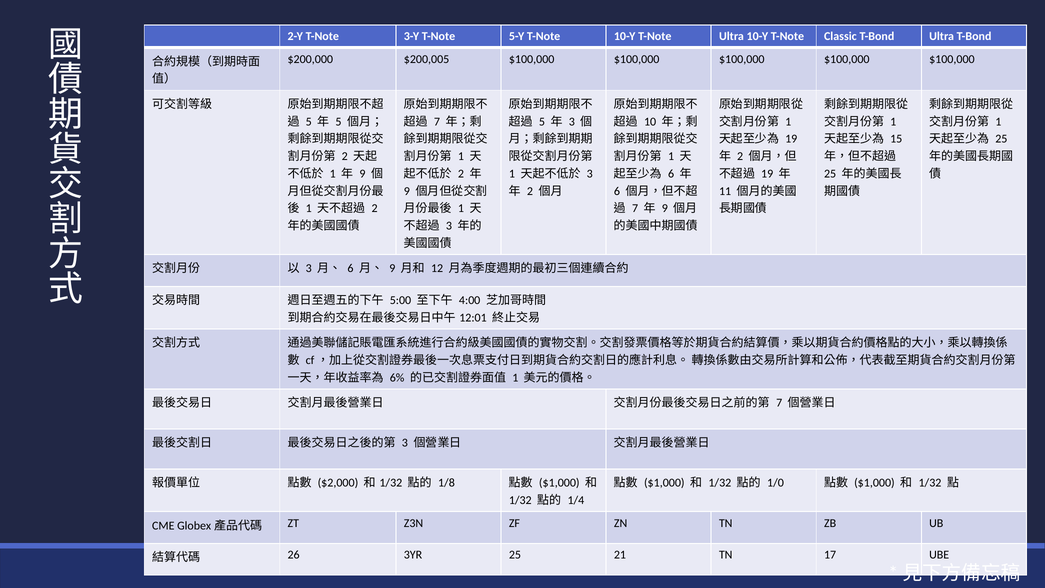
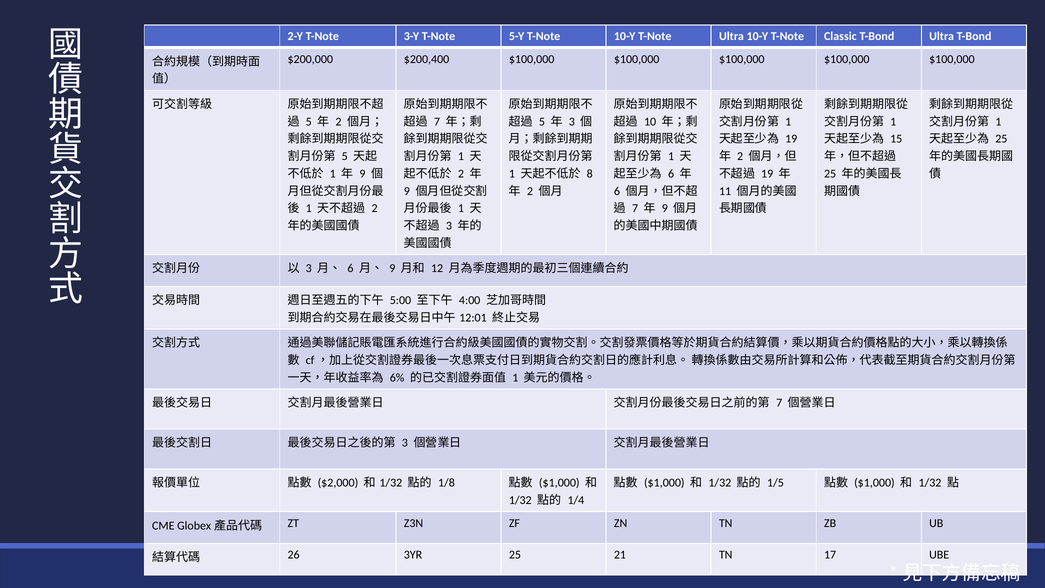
$200,005: $200,005 -> $200,400
5 at (338, 122): 5 -> 2
2 at (345, 156): 2 -> 5
3 at (590, 174): 3 -> 8
1/0: 1/0 -> 1/5
